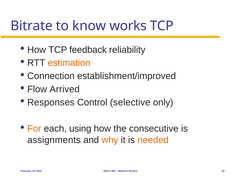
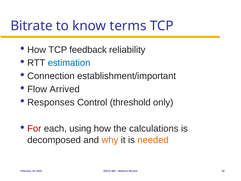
works: works -> terms
estimation colour: orange -> blue
establishment/improved: establishment/improved -> establishment/important
selective: selective -> threshold
For colour: orange -> red
consecutive: consecutive -> calculations
assignments: assignments -> decomposed
